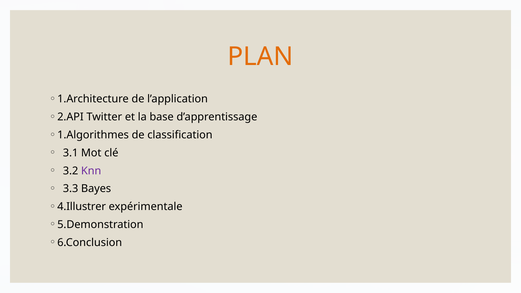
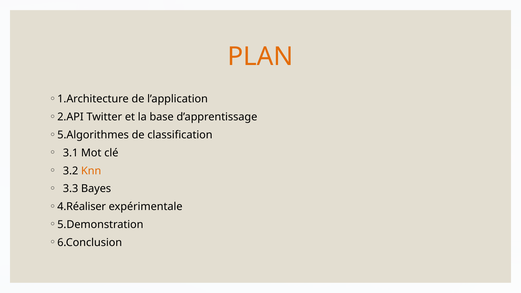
1.Algorithmes: 1.Algorithmes -> 5.Algorithmes
Knn colour: purple -> orange
4.Illustrer: 4.Illustrer -> 4.Réaliser
